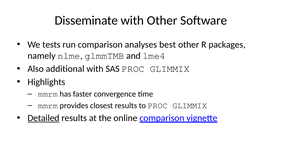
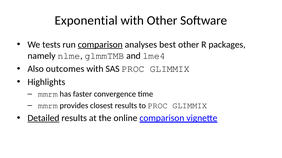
Disseminate: Disseminate -> Exponential
comparison at (100, 45) underline: none -> present
additional: additional -> outcomes
